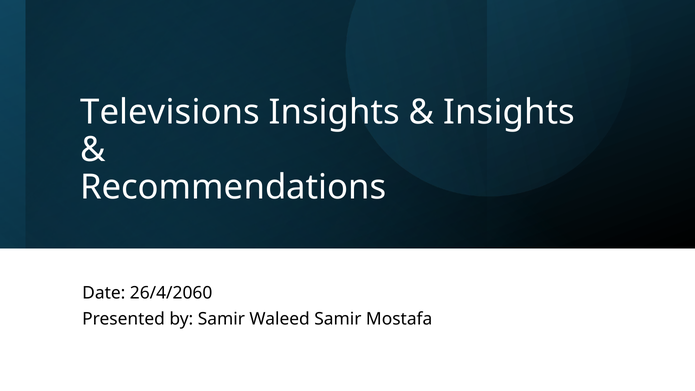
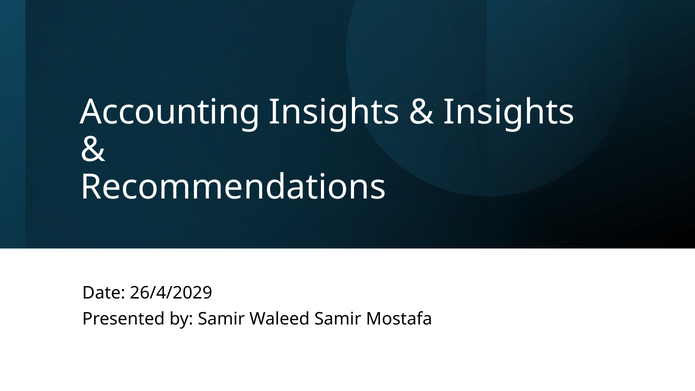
Televisions: Televisions -> Accounting
26/4/2060: 26/4/2060 -> 26/4/2029
